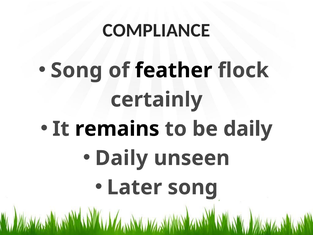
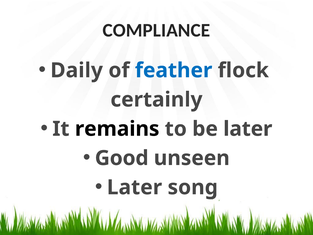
Song at (77, 70): Song -> Daily
feather colour: black -> blue
be daily: daily -> later
Daily at (121, 158): Daily -> Good
